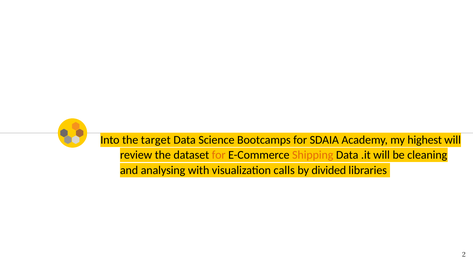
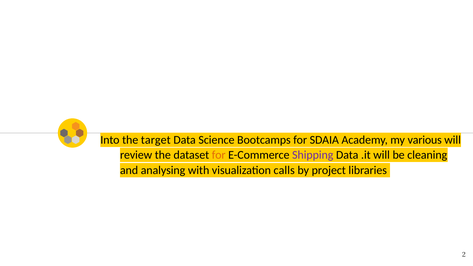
highest: highest -> various
Shipping colour: orange -> purple
divided: divided -> project
